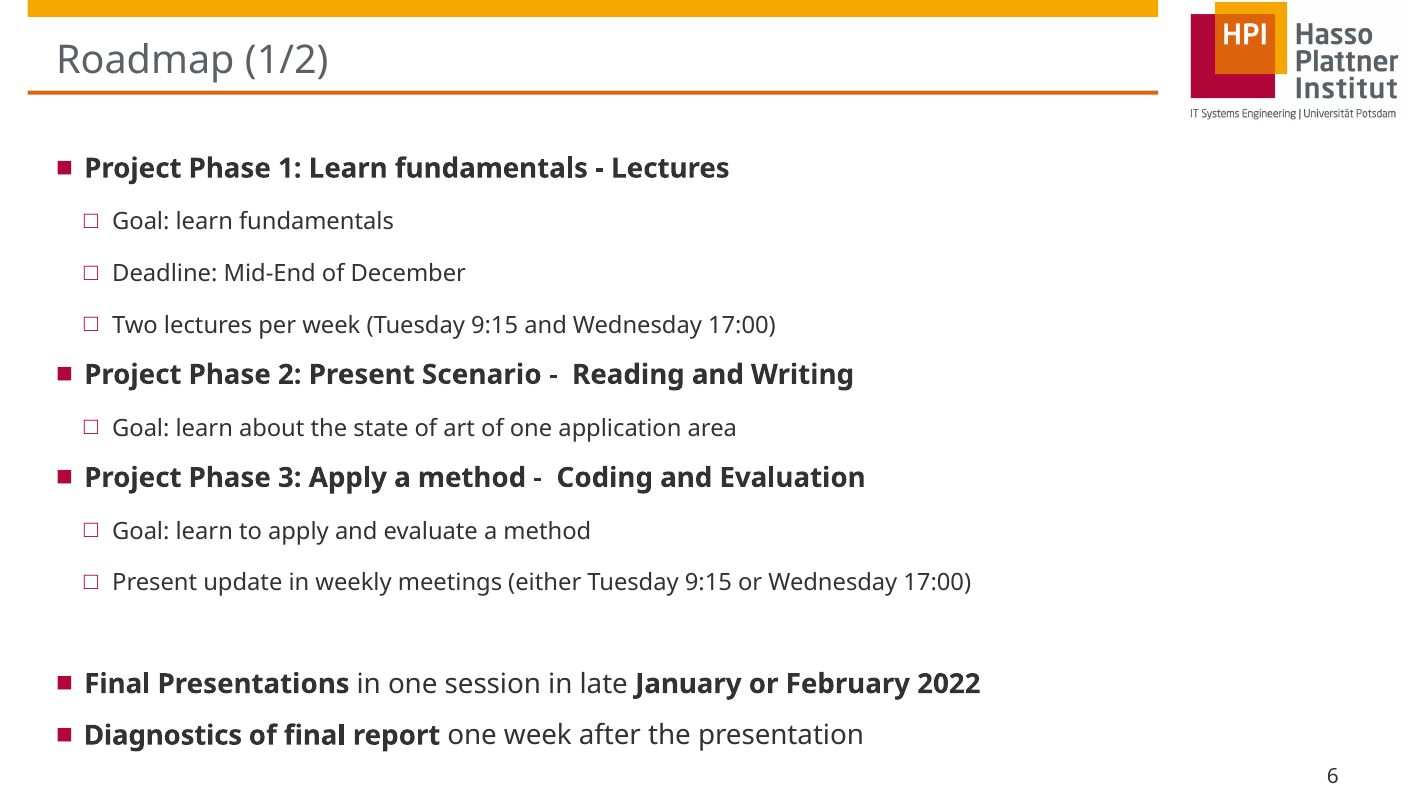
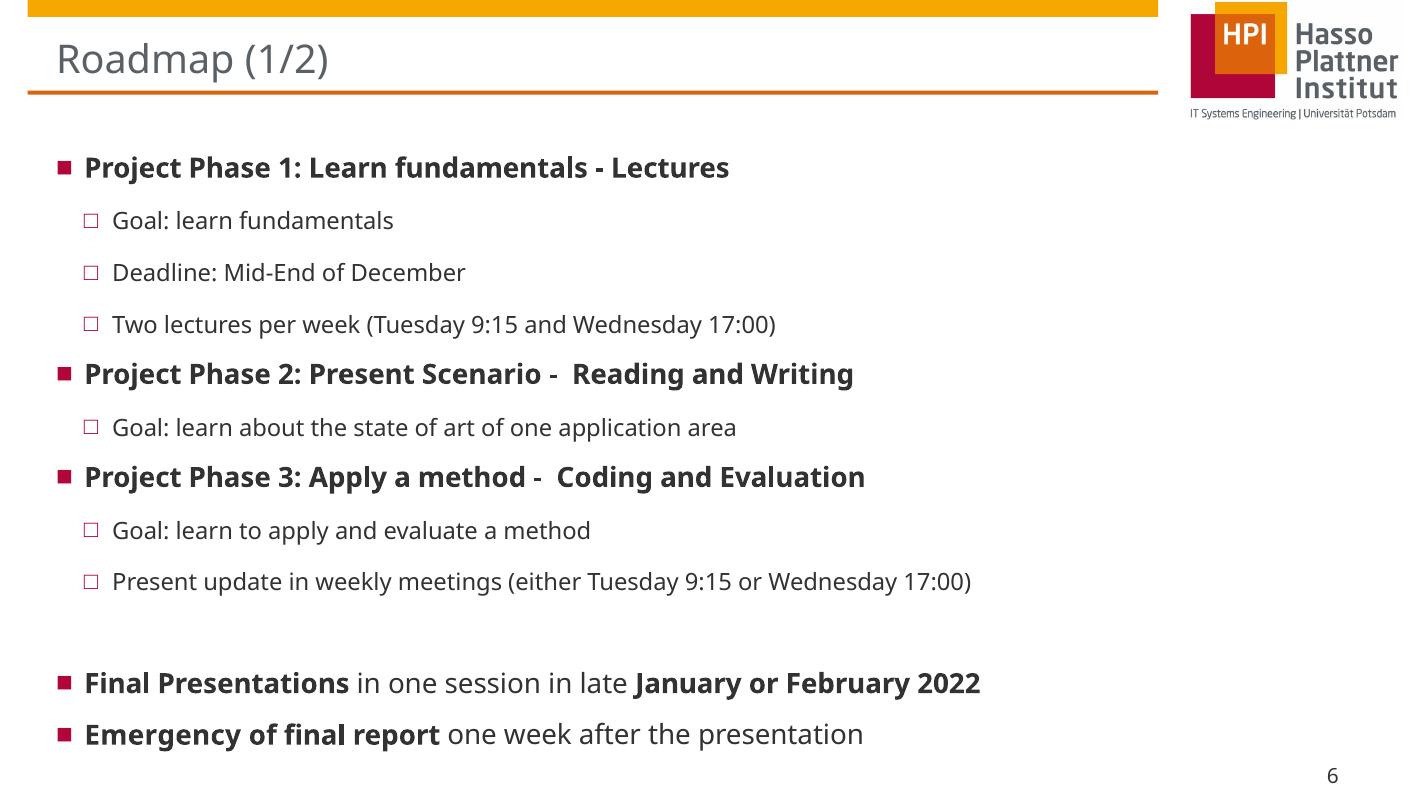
Diagnostics: Diagnostics -> Emergency
